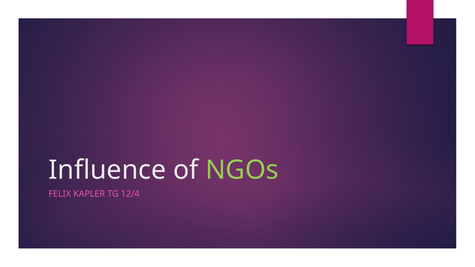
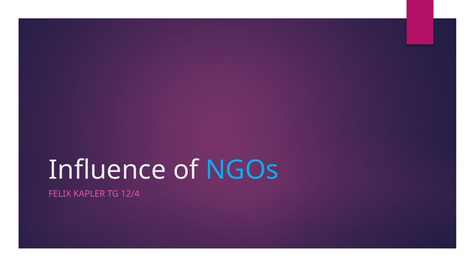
NGOs colour: light green -> light blue
